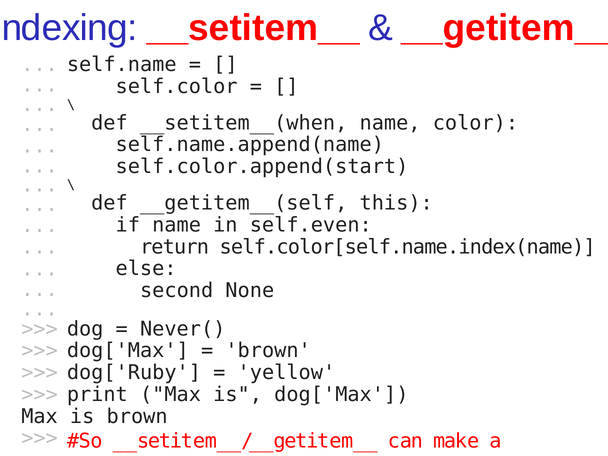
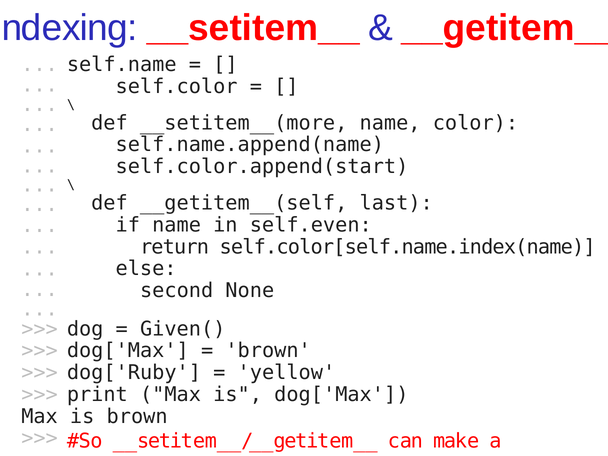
__setitem__(when: __setitem__(when -> __setitem__(more
this: this -> last
Never(: Never( -> Given(
